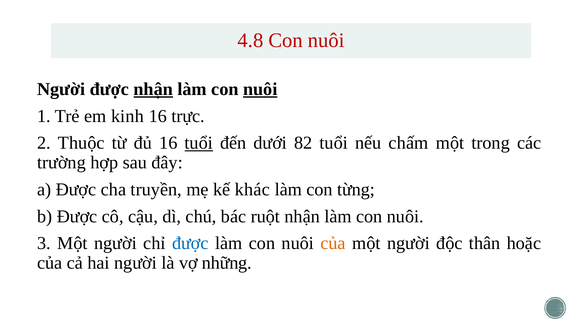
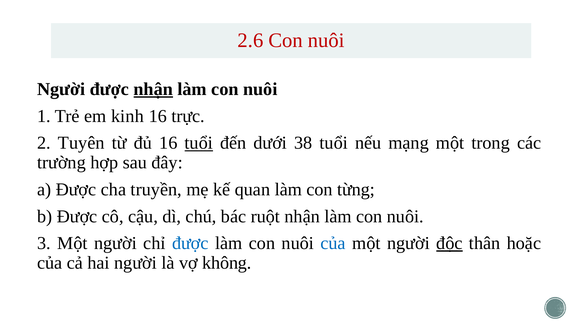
4.8: 4.8 -> 2.6
nuôi at (260, 89) underline: present -> none
Thuộc: Thuộc -> Tuyên
82: 82 -> 38
chấm: chấm -> mạng
khác: khác -> quan
của at (333, 244) colour: orange -> blue
độc underline: none -> present
những: những -> không
